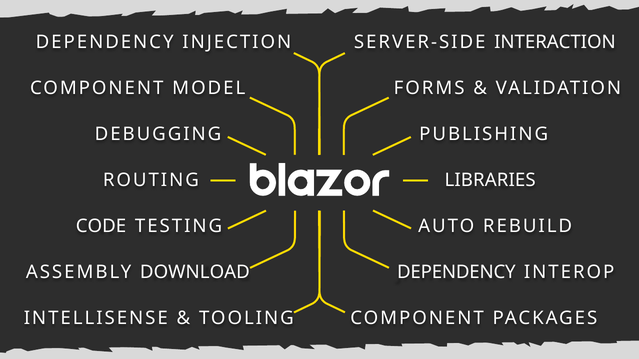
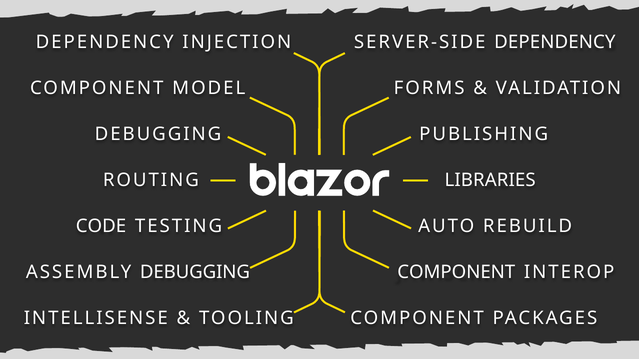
SERVER-SIDE INTERACTION: INTERACTION -> DEPENDENCY
ASSEMBLY DOWNLOAD: DOWNLOAD -> DEBUGGING
DEPENDENCY at (456, 272): DEPENDENCY -> COMPONENT
